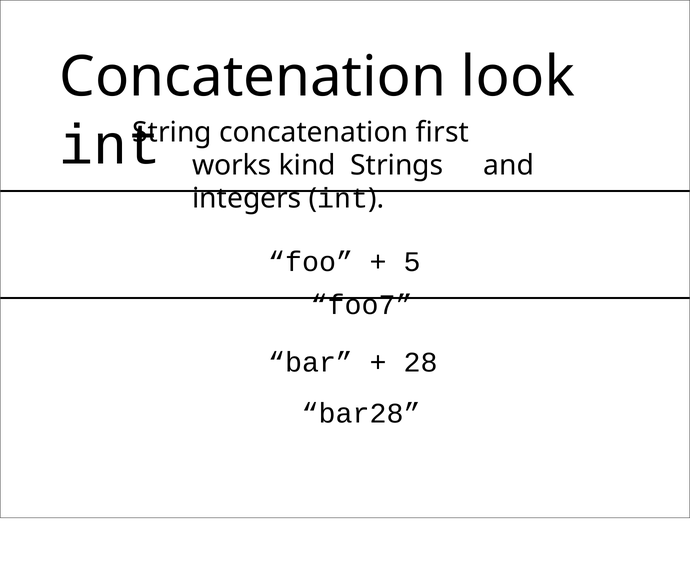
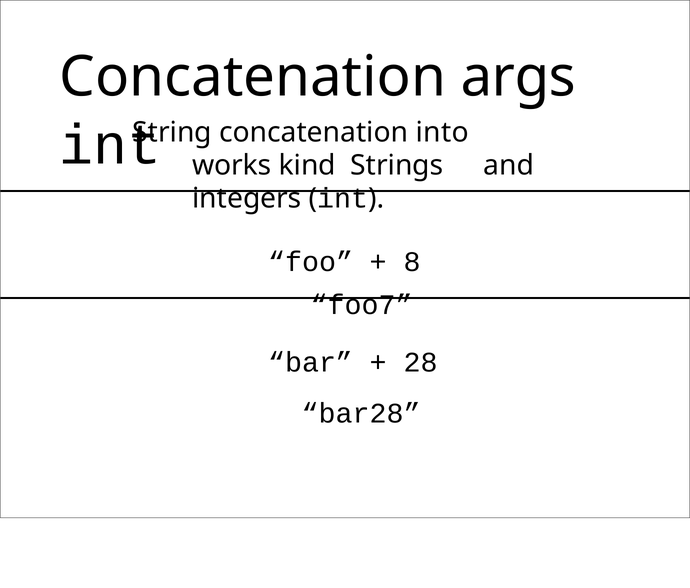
look: look -> args
first: first -> into
5: 5 -> 8
